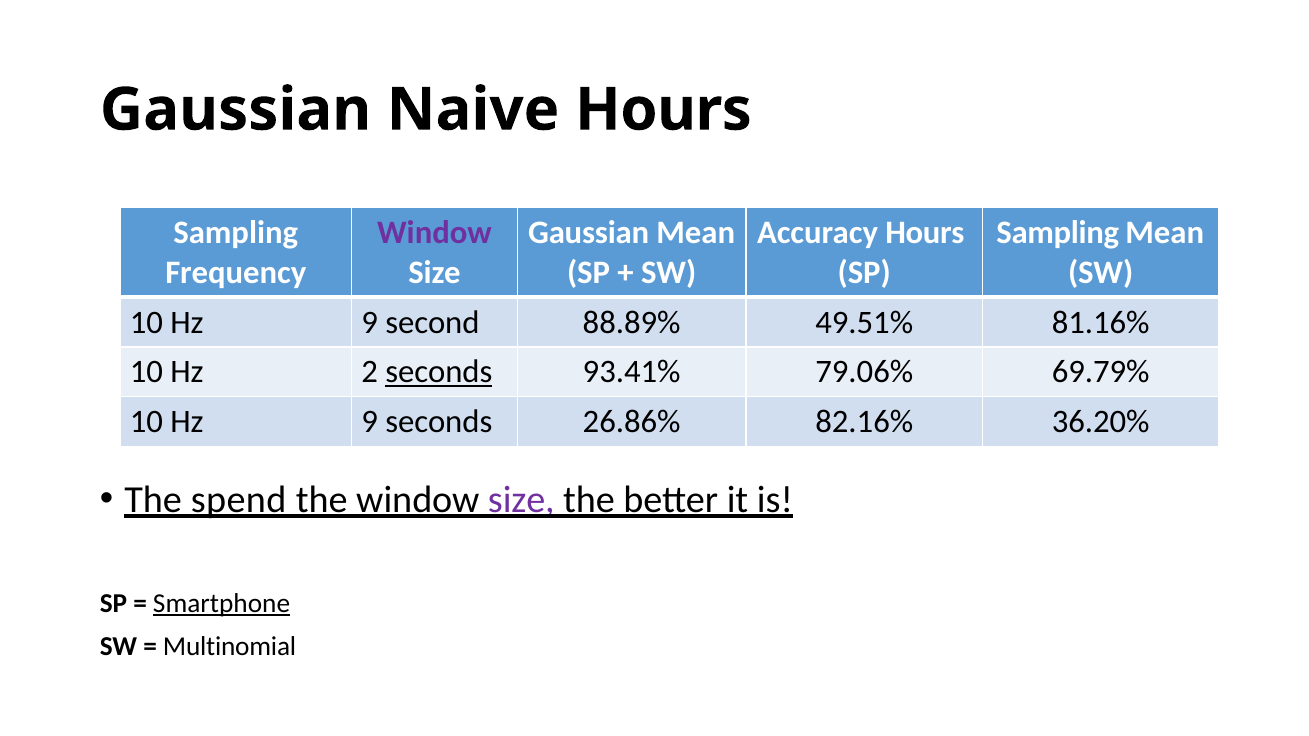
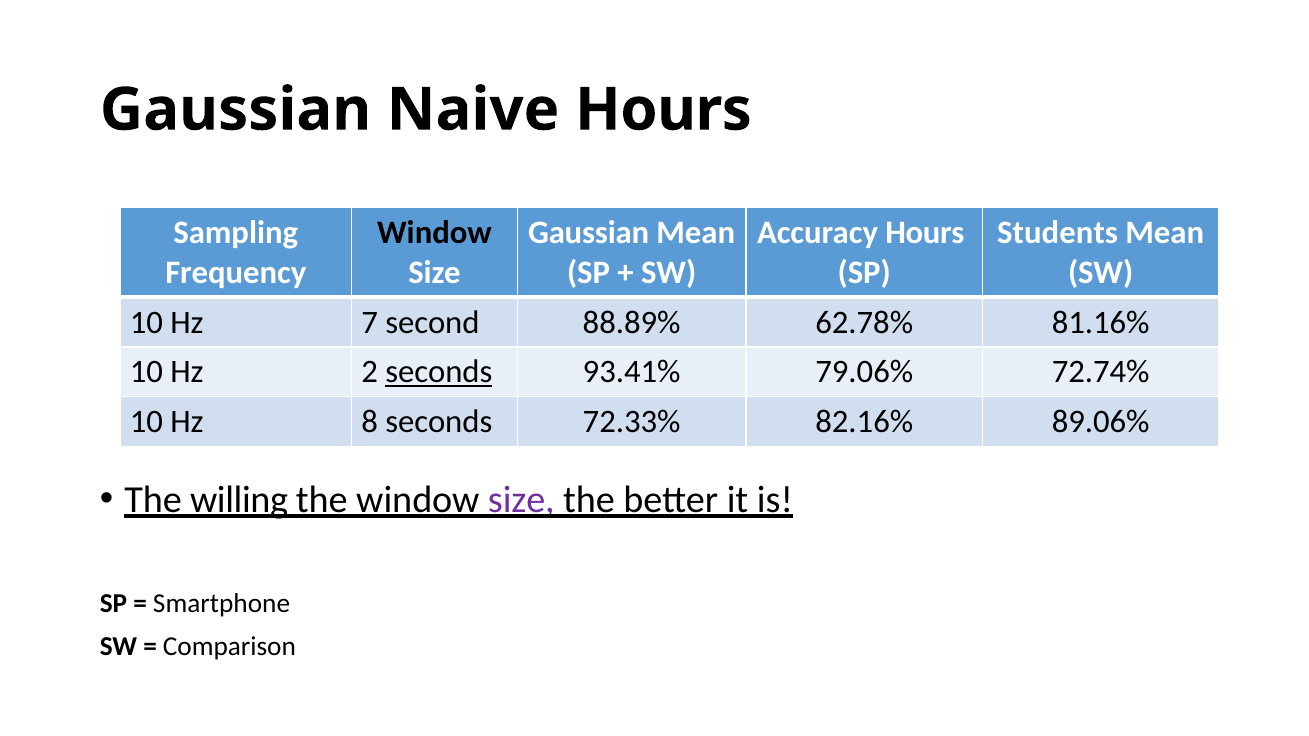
Window at (434, 233) colour: purple -> black
Sampling at (1058, 233): Sampling -> Students
9 at (370, 323): 9 -> 7
49.51%: 49.51% -> 62.78%
69.79%: 69.79% -> 72.74%
9 at (370, 422): 9 -> 8
26.86%: 26.86% -> 72.33%
36.20%: 36.20% -> 89.06%
spend: spend -> willing
Smartphone underline: present -> none
Multinomial: Multinomial -> Comparison
